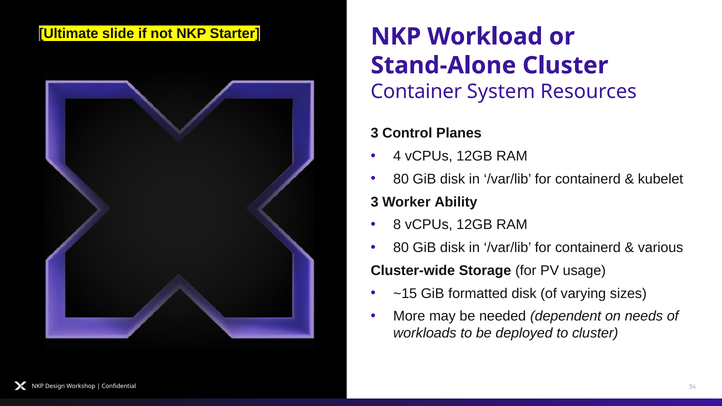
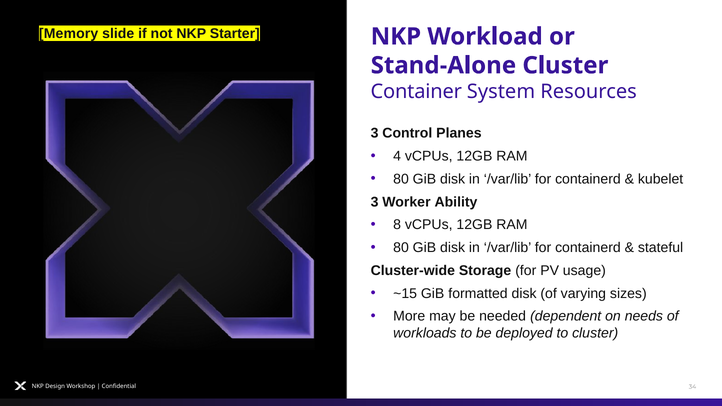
Ultimate: Ultimate -> Memory
various: various -> stateful
